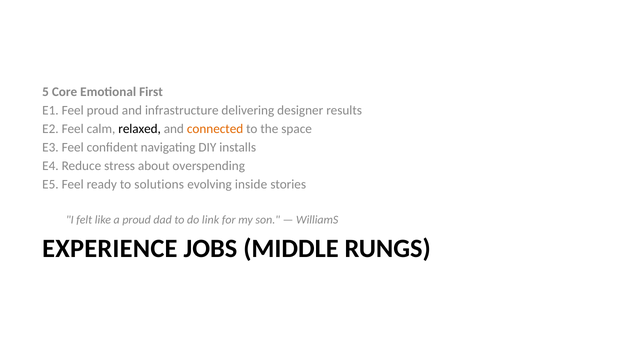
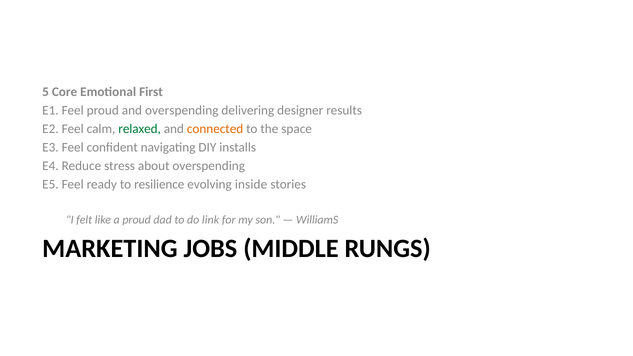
and infrastructure: infrastructure -> overspending
relaxed colour: black -> green
solutions: solutions -> resilience
EXPERIENCE: EXPERIENCE -> MARKETING
